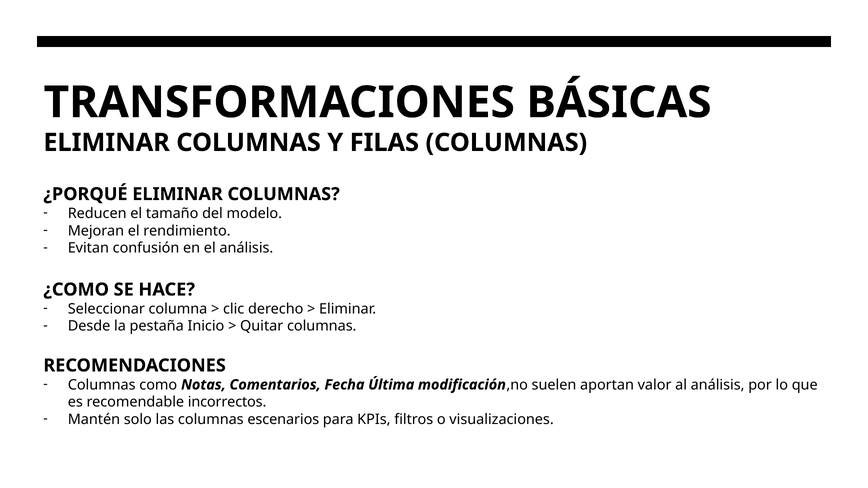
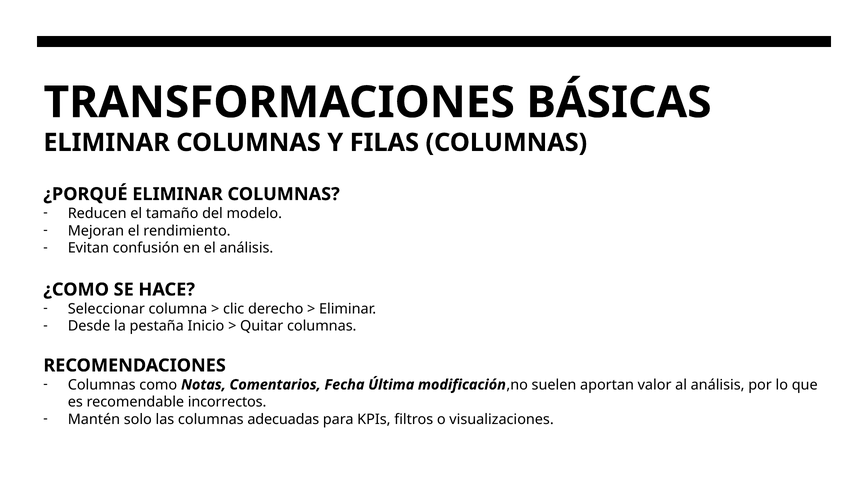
escenarios: escenarios -> adecuadas
